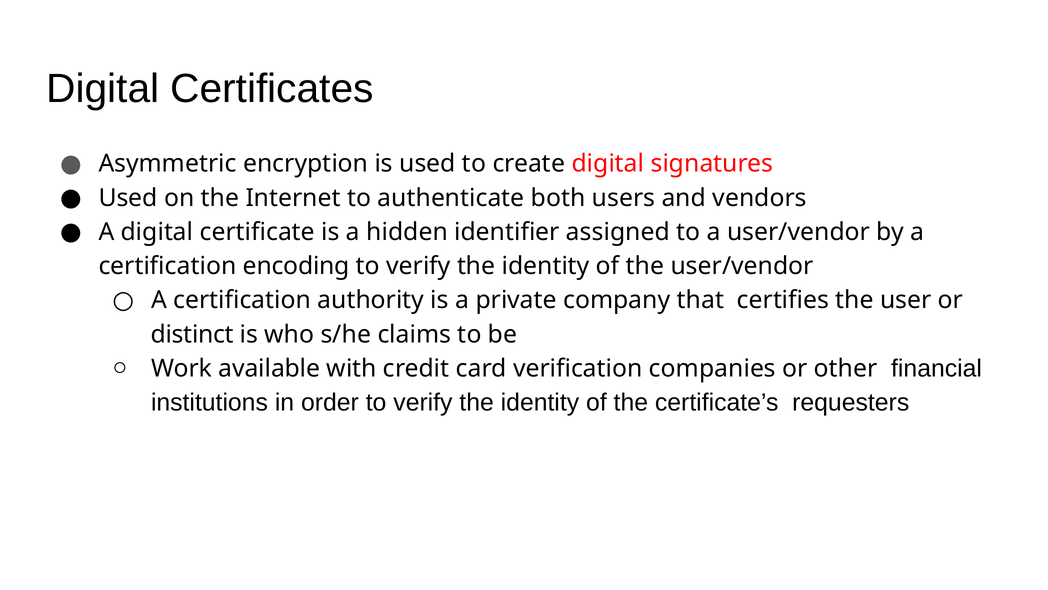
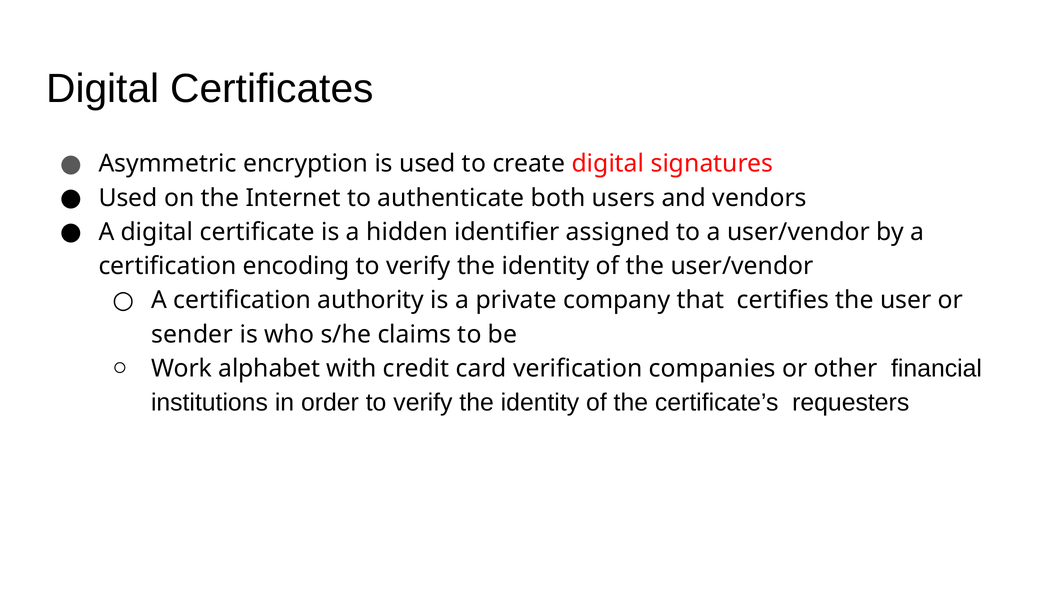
distinct: distinct -> sender
available: available -> alphabet
